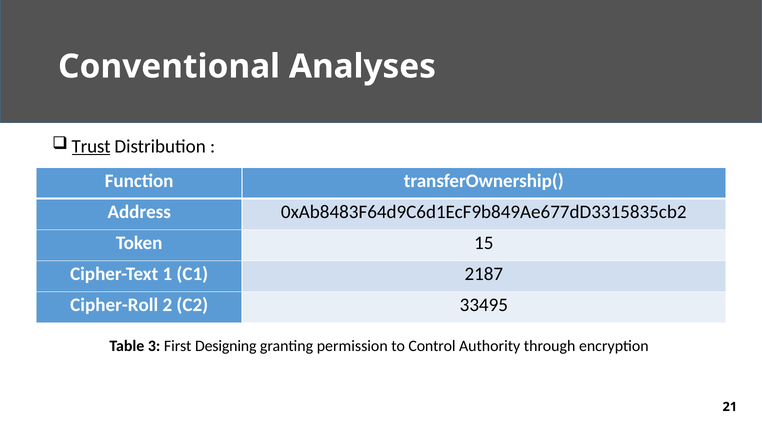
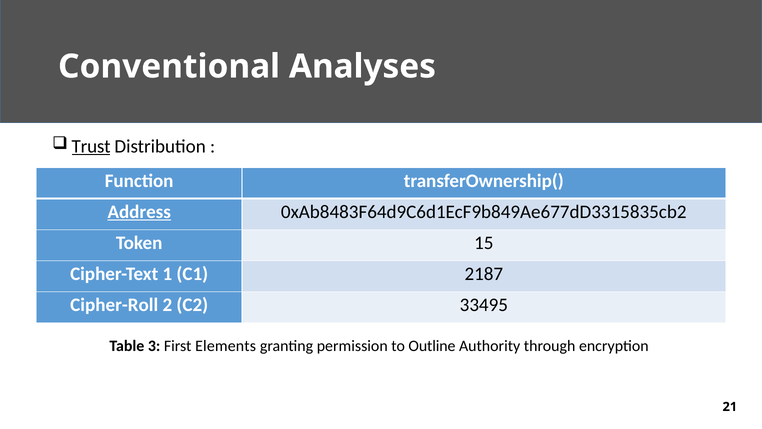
Address underline: none -> present
Designing: Designing -> Elements
Control: Control -> Outline
